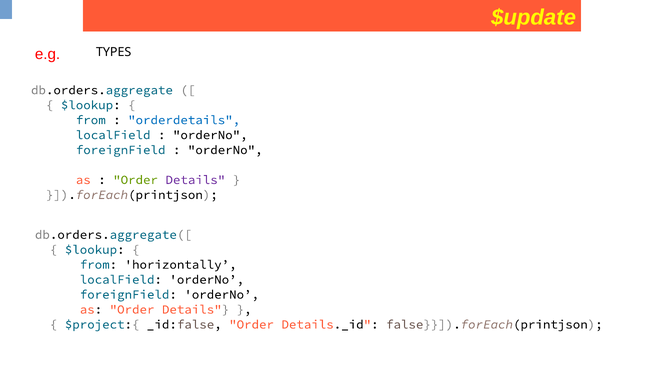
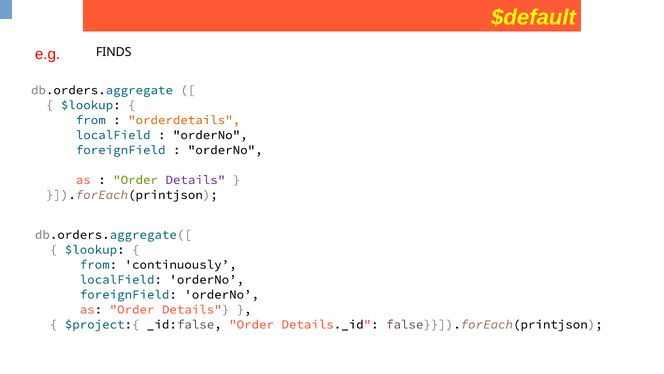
$update: $update -> $default
TYPES: TYPES -> FINDS
orderdetails colour: blue -> orange
horizontally: horizontally -> continuously
